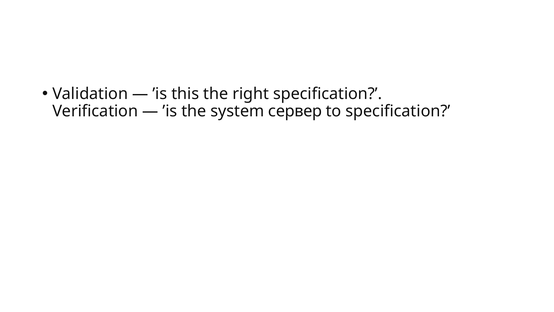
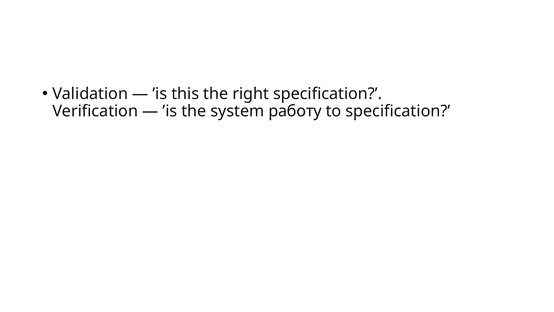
сервер: сервер -> работу
